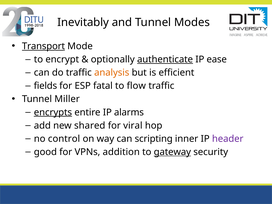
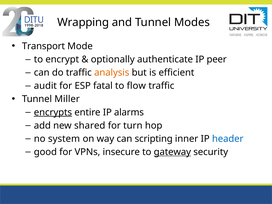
Inevitably: Inevitably -> Wrapping
Transport underline: present -> none
authenticate underline: present -> none
ease: ease -> peer
fields: fields -> audit
viral: viral -> turn
control: control -> system
header colour: purple -> blue
addition: addition -> insecure
